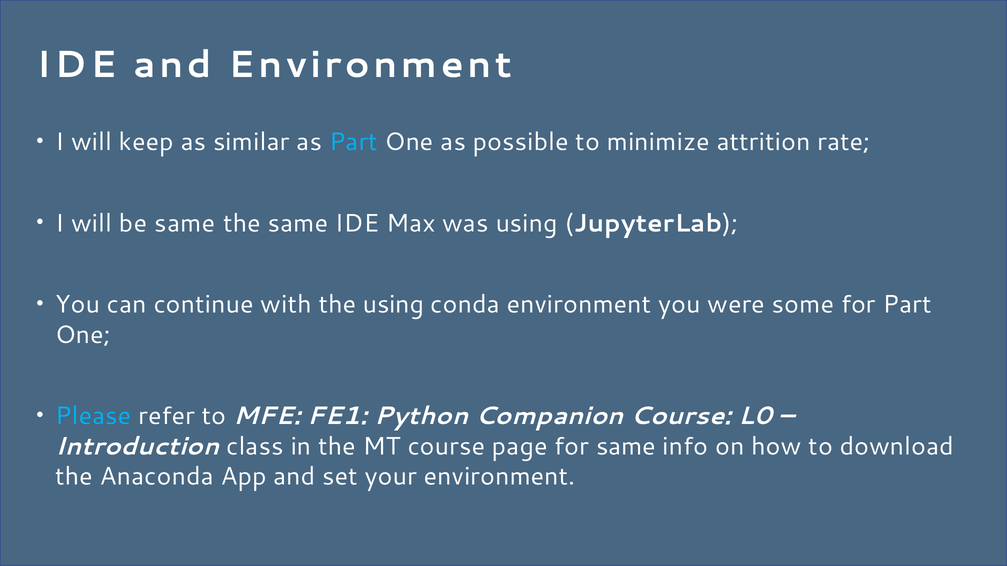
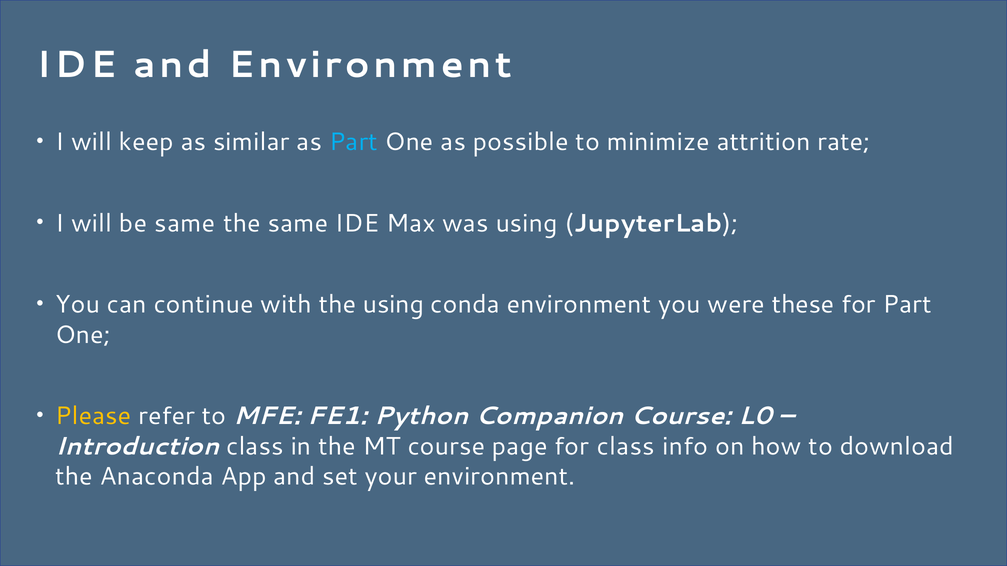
some: some -> these
Please colour: light blue -> yellow
for same: same -> class
